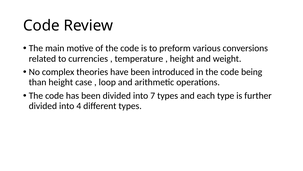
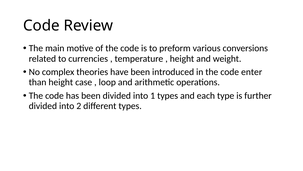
being: being -> enter
7: 7 -> 1
4: 4 -> 2
